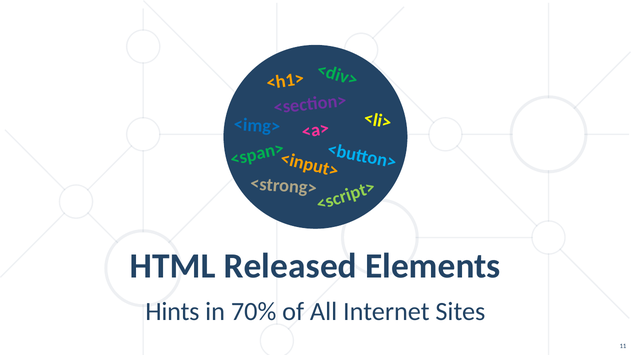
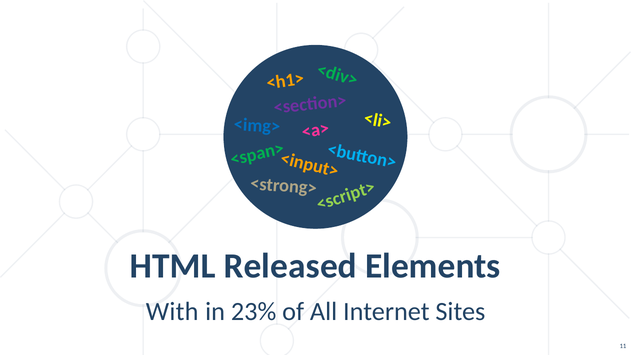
Hints: Hints -> With
70%: 70% -> 23%
